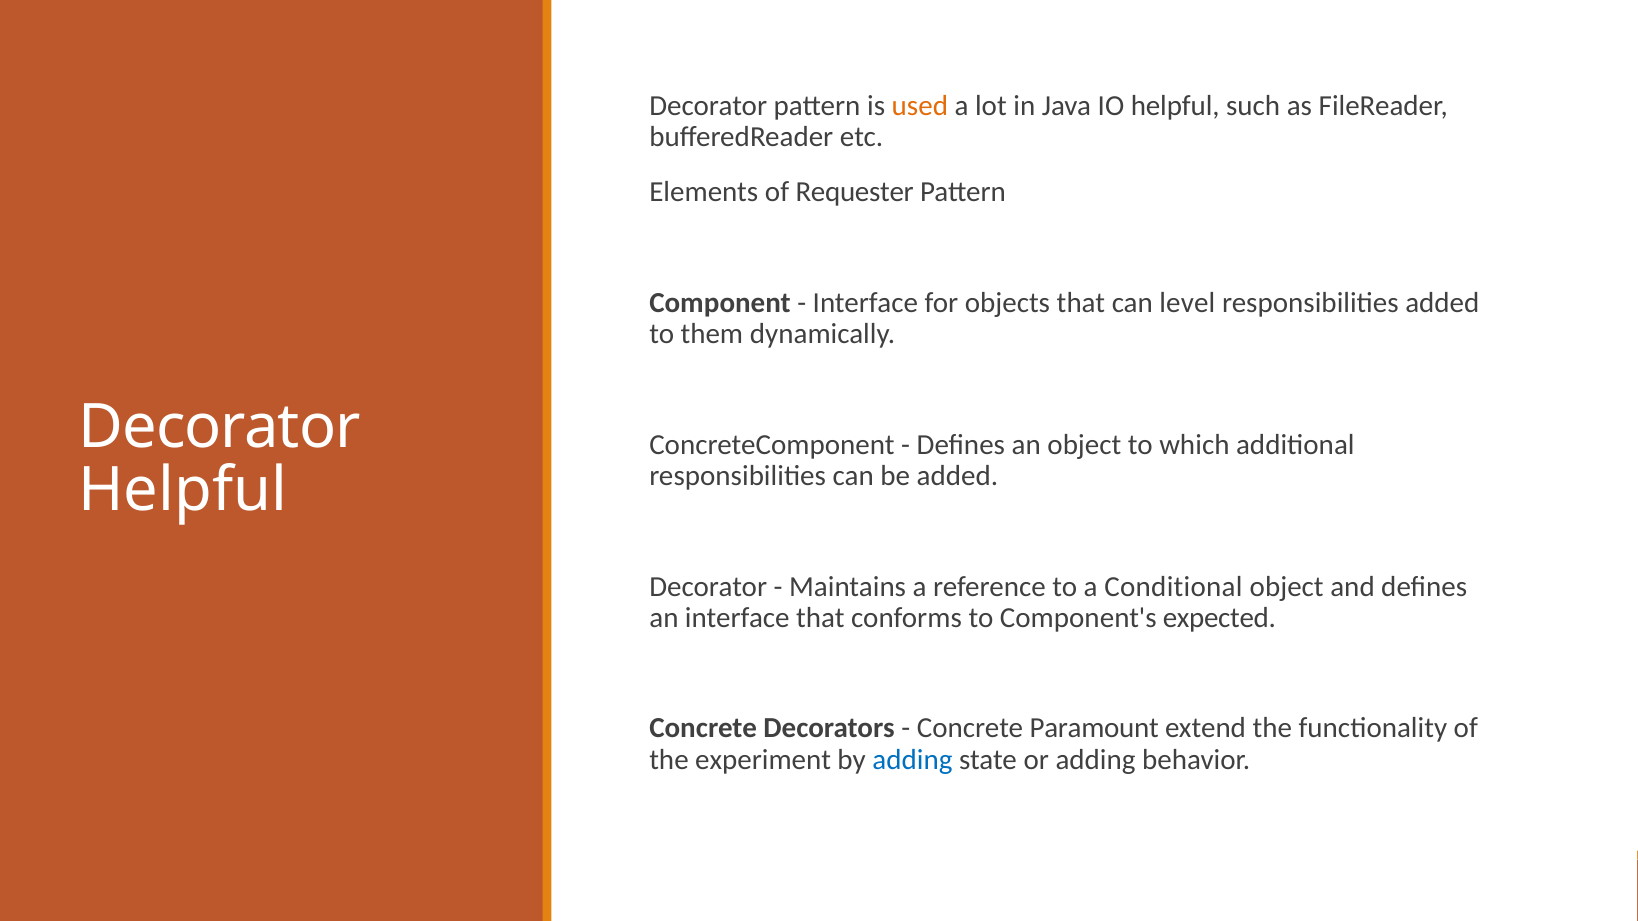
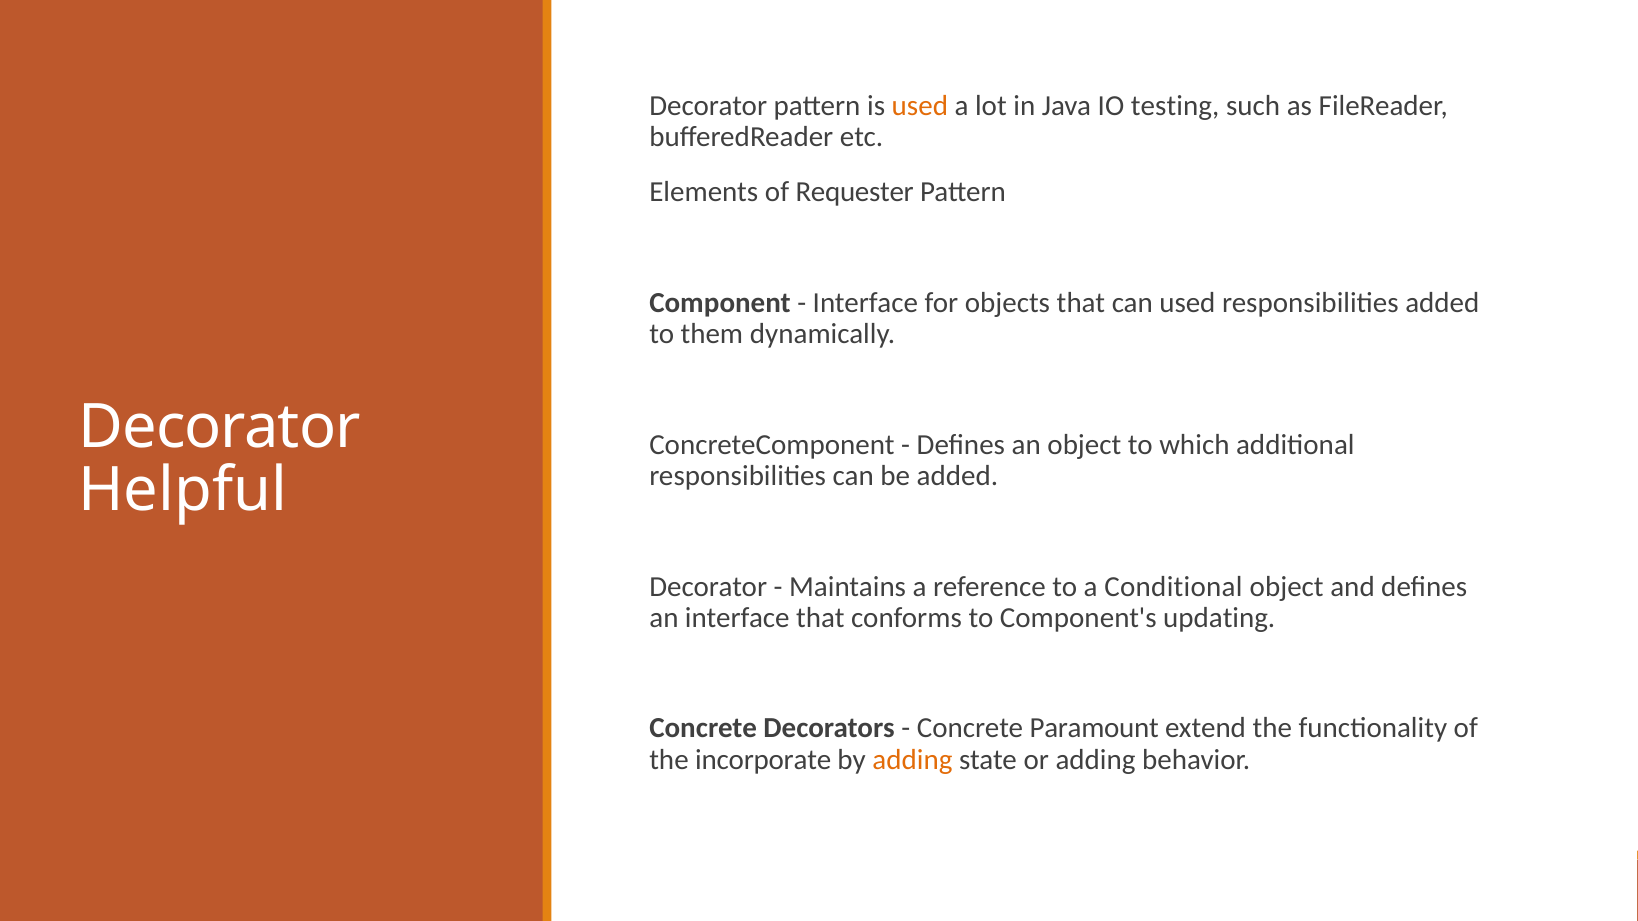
IO helpful: helpful -> testing
can level: level -> used
expected: expected -> updating
experiment: experiment -> incorporate
adding at (912, 760) colour: blue -> orange
